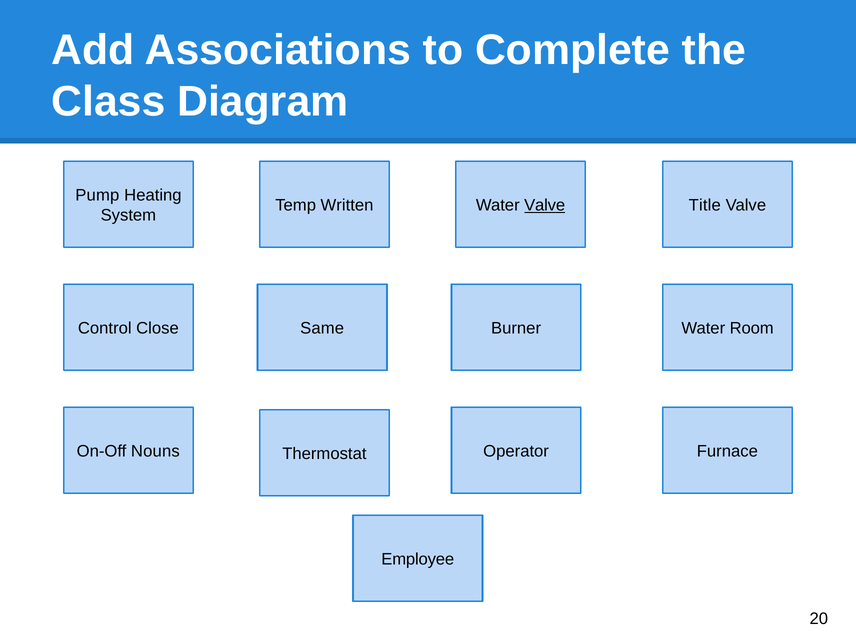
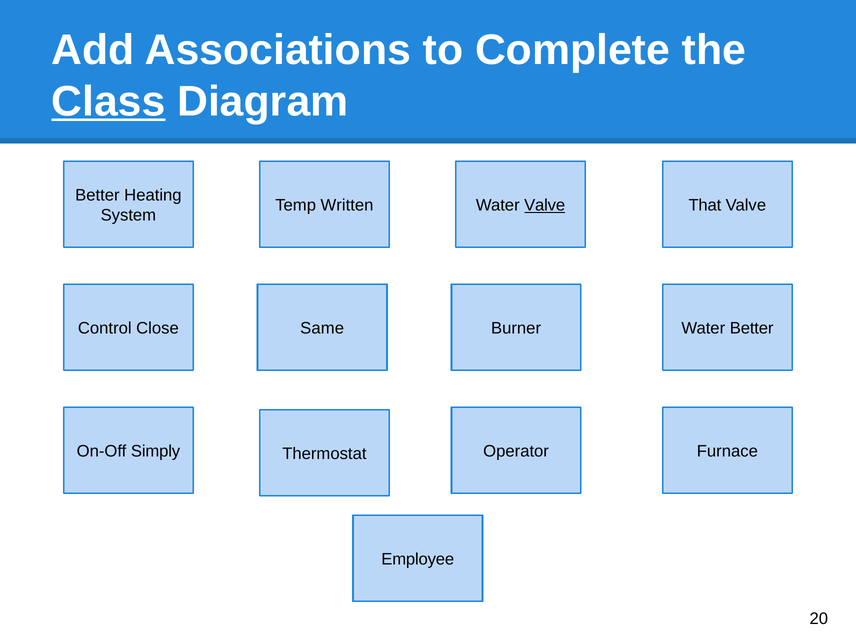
Class underline: none -> present
Pump at (97, 195): Pump -> Better
Title: Title -> That
Water Room: Room -> Better
Nouns: Nouns -> Simply
